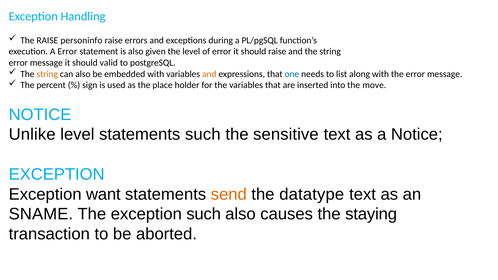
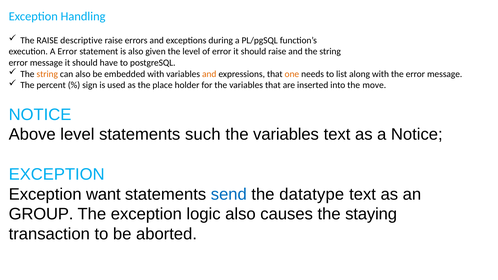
personinfo: personinfo -> descriptive
valid: valid -> have
one colour: blue -> orange
Unlike: Unlike -> Above
sensitive at (286, 135): sensitive -> variables
send colour: orange -> blue
SNAME: SNAME -> GROUP
exception such: such -> logic
